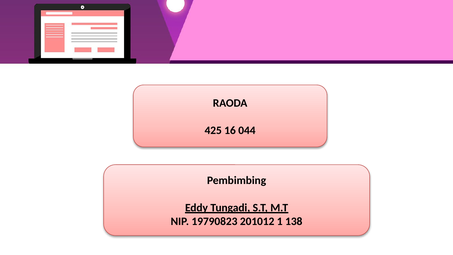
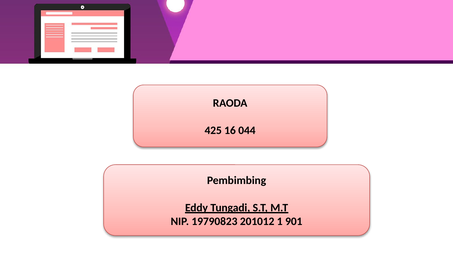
138: 138 -> 901
